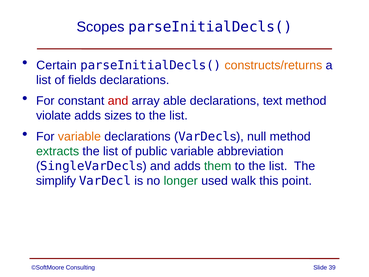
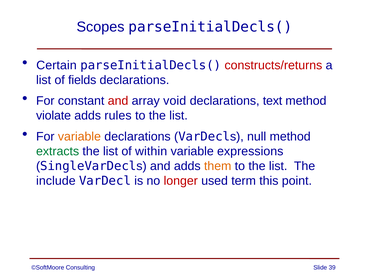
constructs/returns colour: orange -> red
able: able -> void
sizes: sizes -> rules
public: public -> within
abbreviation: abbreviation -> expressions
them colour: green -> orange
simplify: simplify -> include
longer colour: green -> red
walk: walk -> term
